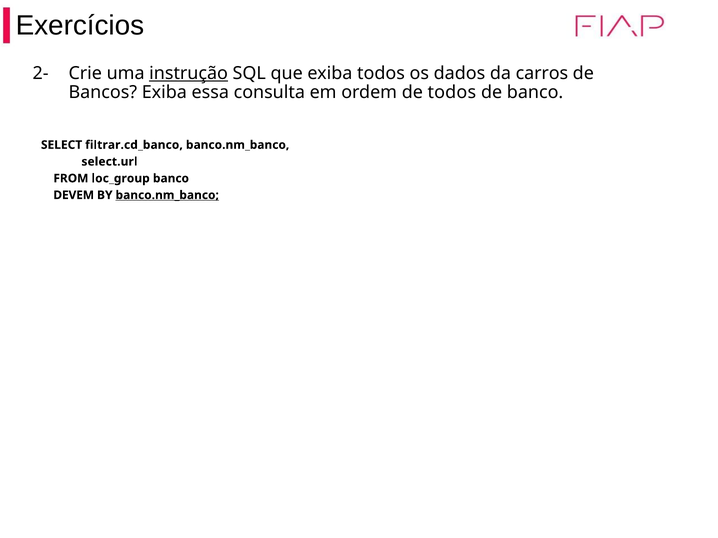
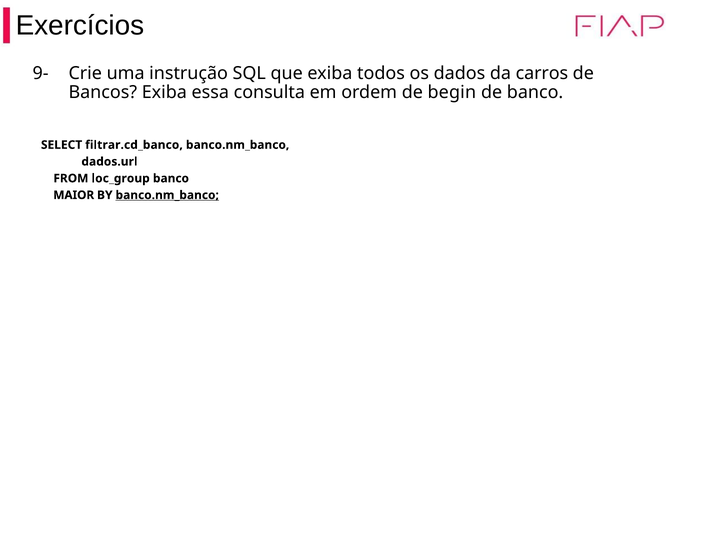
2-: 2- -> 9-
instrução underline: present -> none
de todos: todos -> begin
select.url: select.url -> dados.url
DEVEM: DEVEM -> MAIOR
